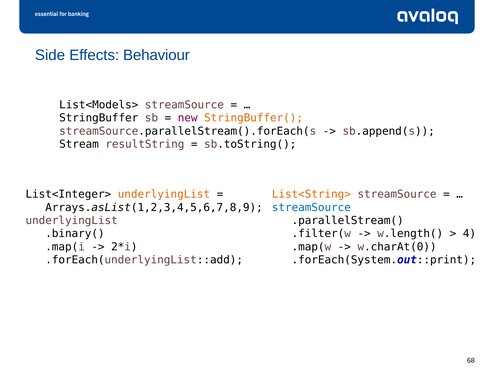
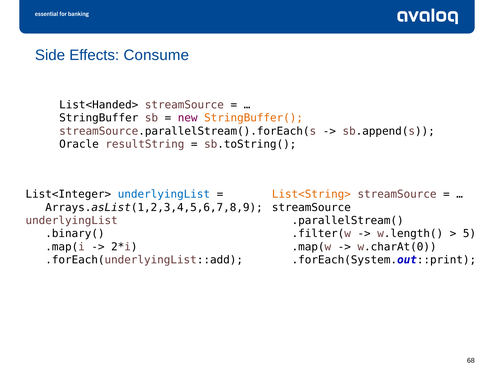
Behaviour: Behaviour -> Consume
List<Models>: List<Models> -> List<Handed>
Stream: Stream -> Oracle
underlyingList at (164, 195) colour: orange -> blue
streamSource at (311, 208) colour: blue -> black
4: 4 -> 5
